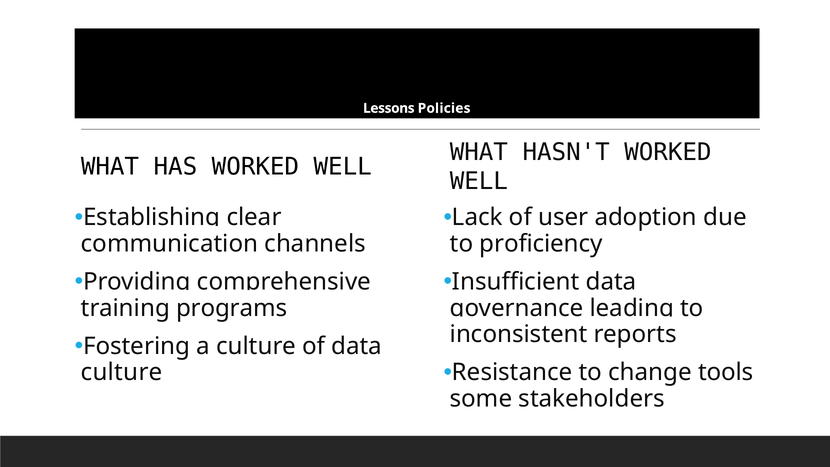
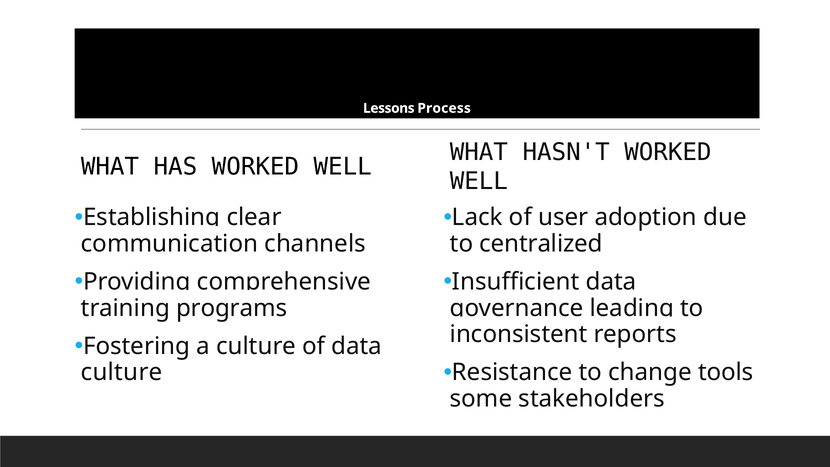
Policies: Policies -> Process
proficiency: proficiency -> centralized
